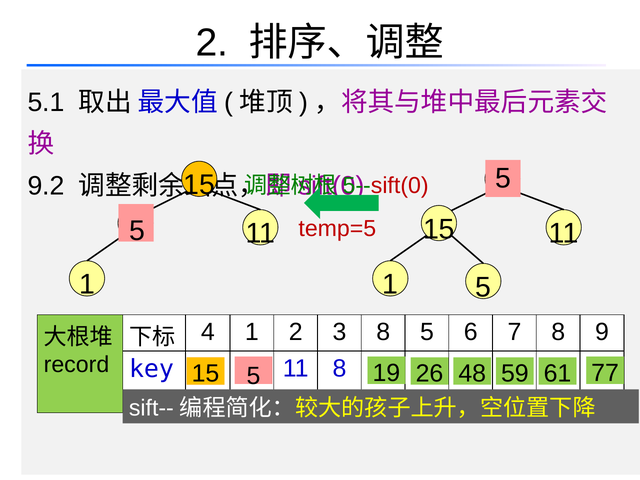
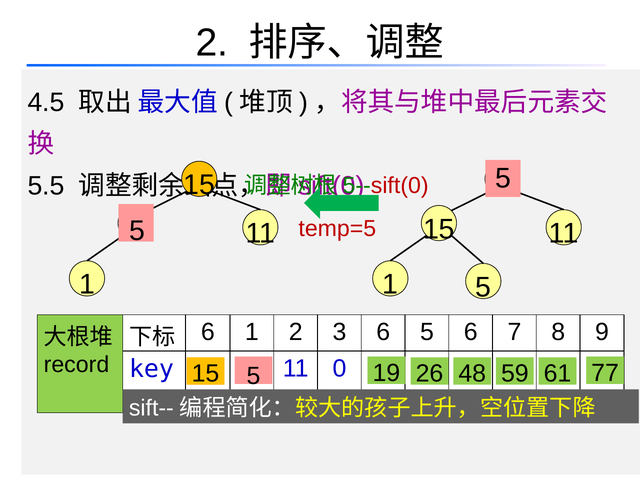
5.1: 5.1 -> 4.5
9.2: 9.2 -> 5.5
4 at (208, 332): 4 -> 6
3 8: 8 -> 6
11 8: 8 -> 0
